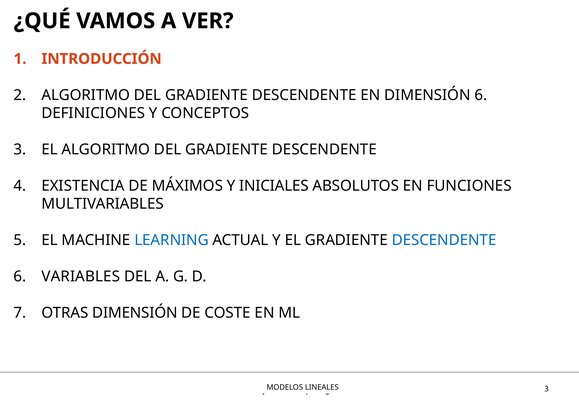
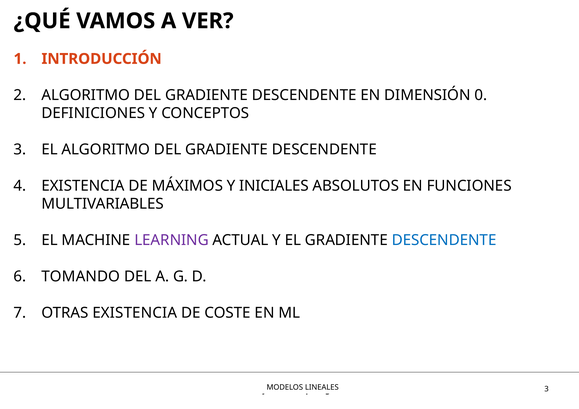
DIMENSIÓN 6: 6 -> 0
LEARNING colour: blue -> purple
VARIABLES: VARIABLES -> TOMANDO
OTRAS DIMENSIÓN: DIMENSIÓN -> EXISTENCIA
